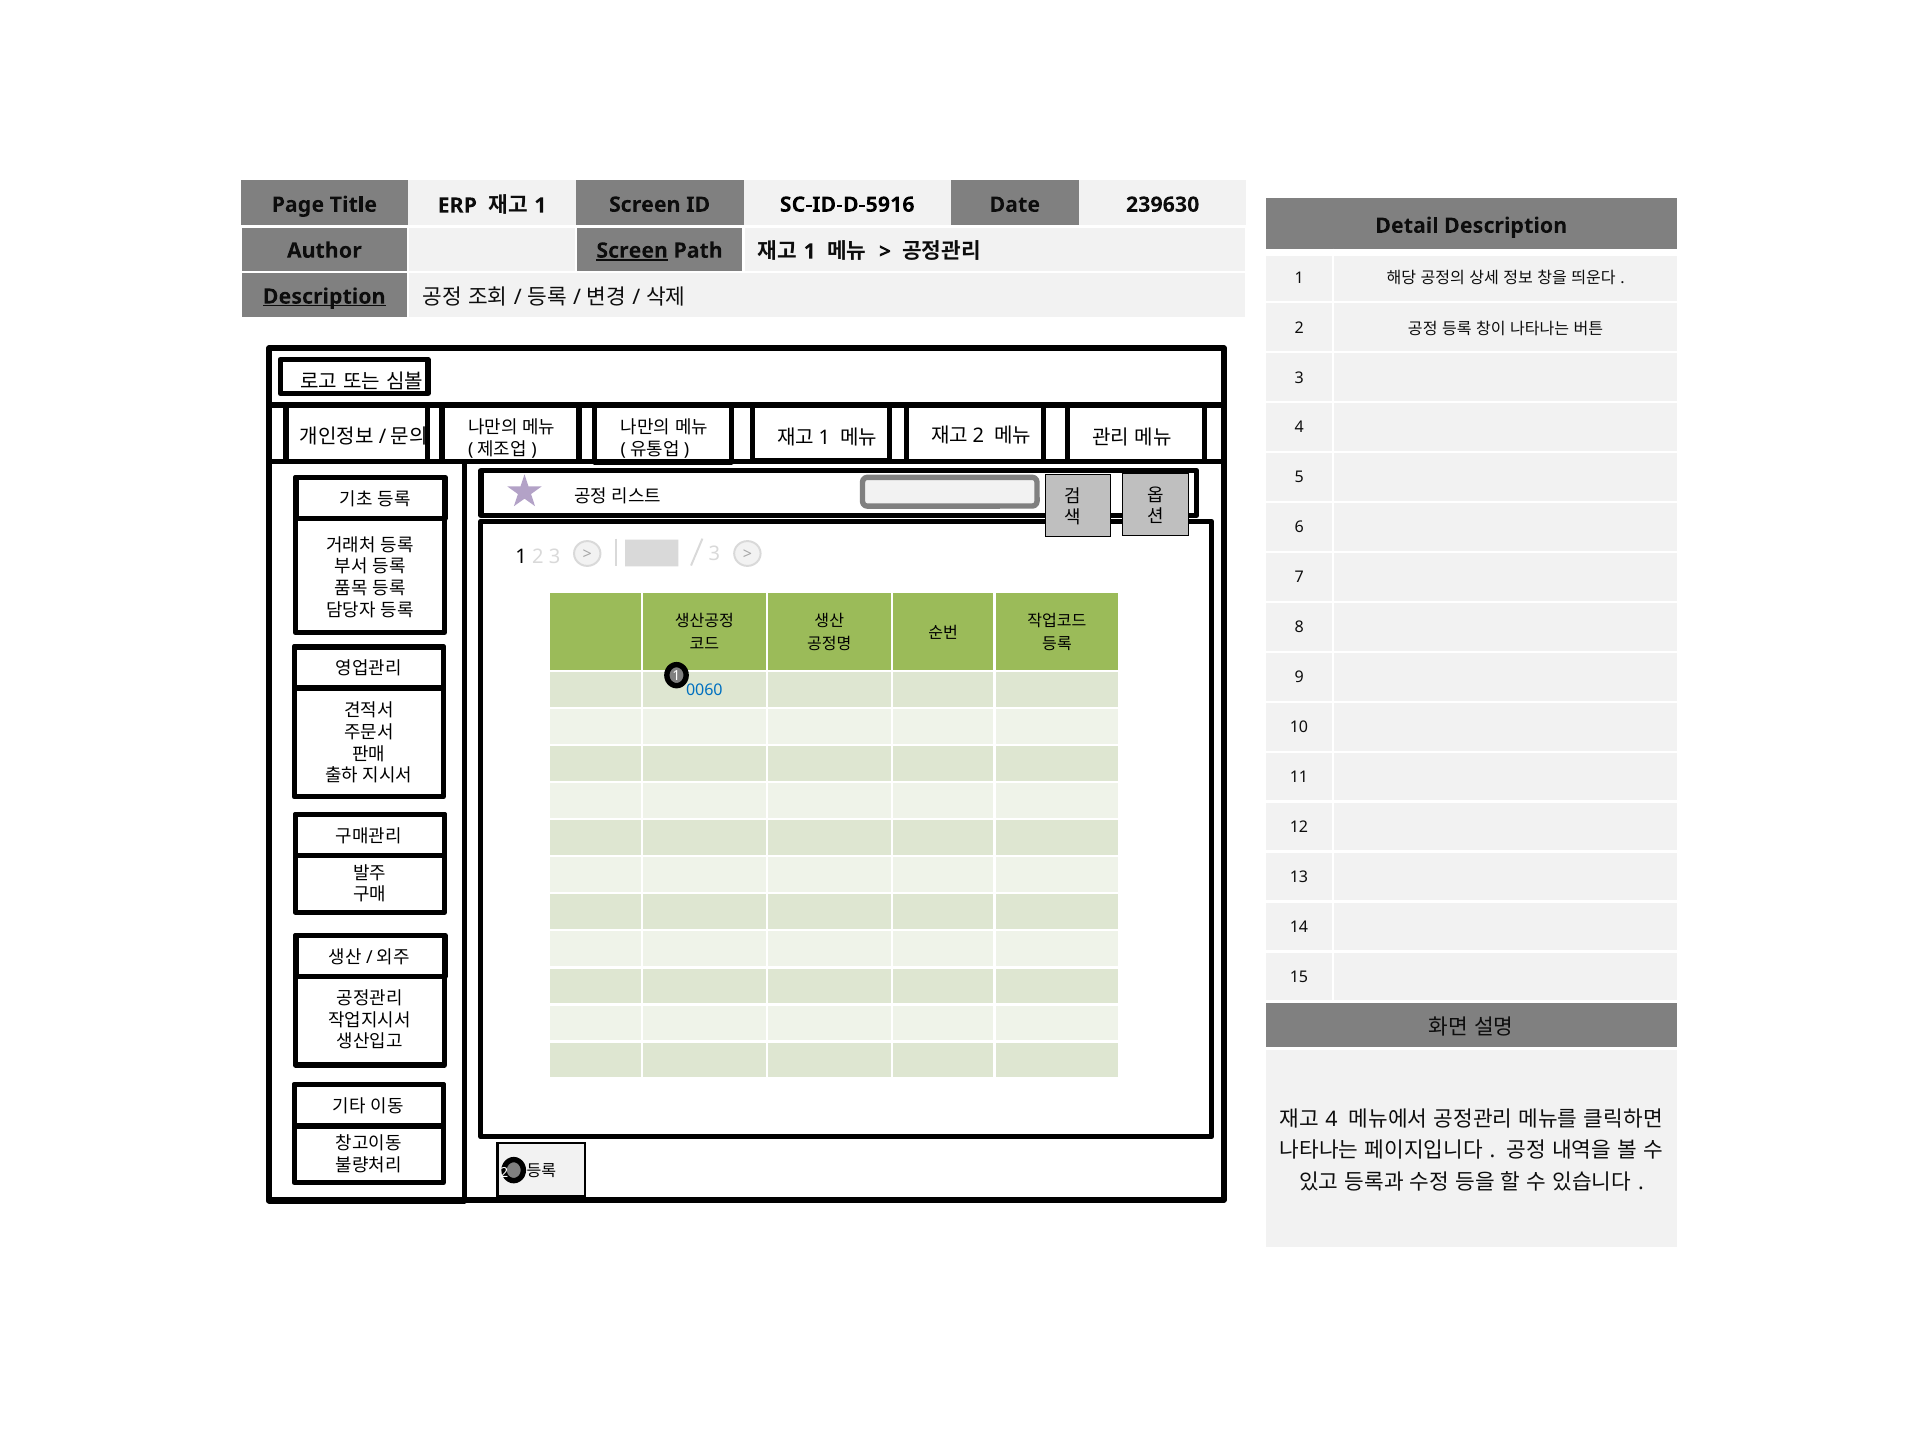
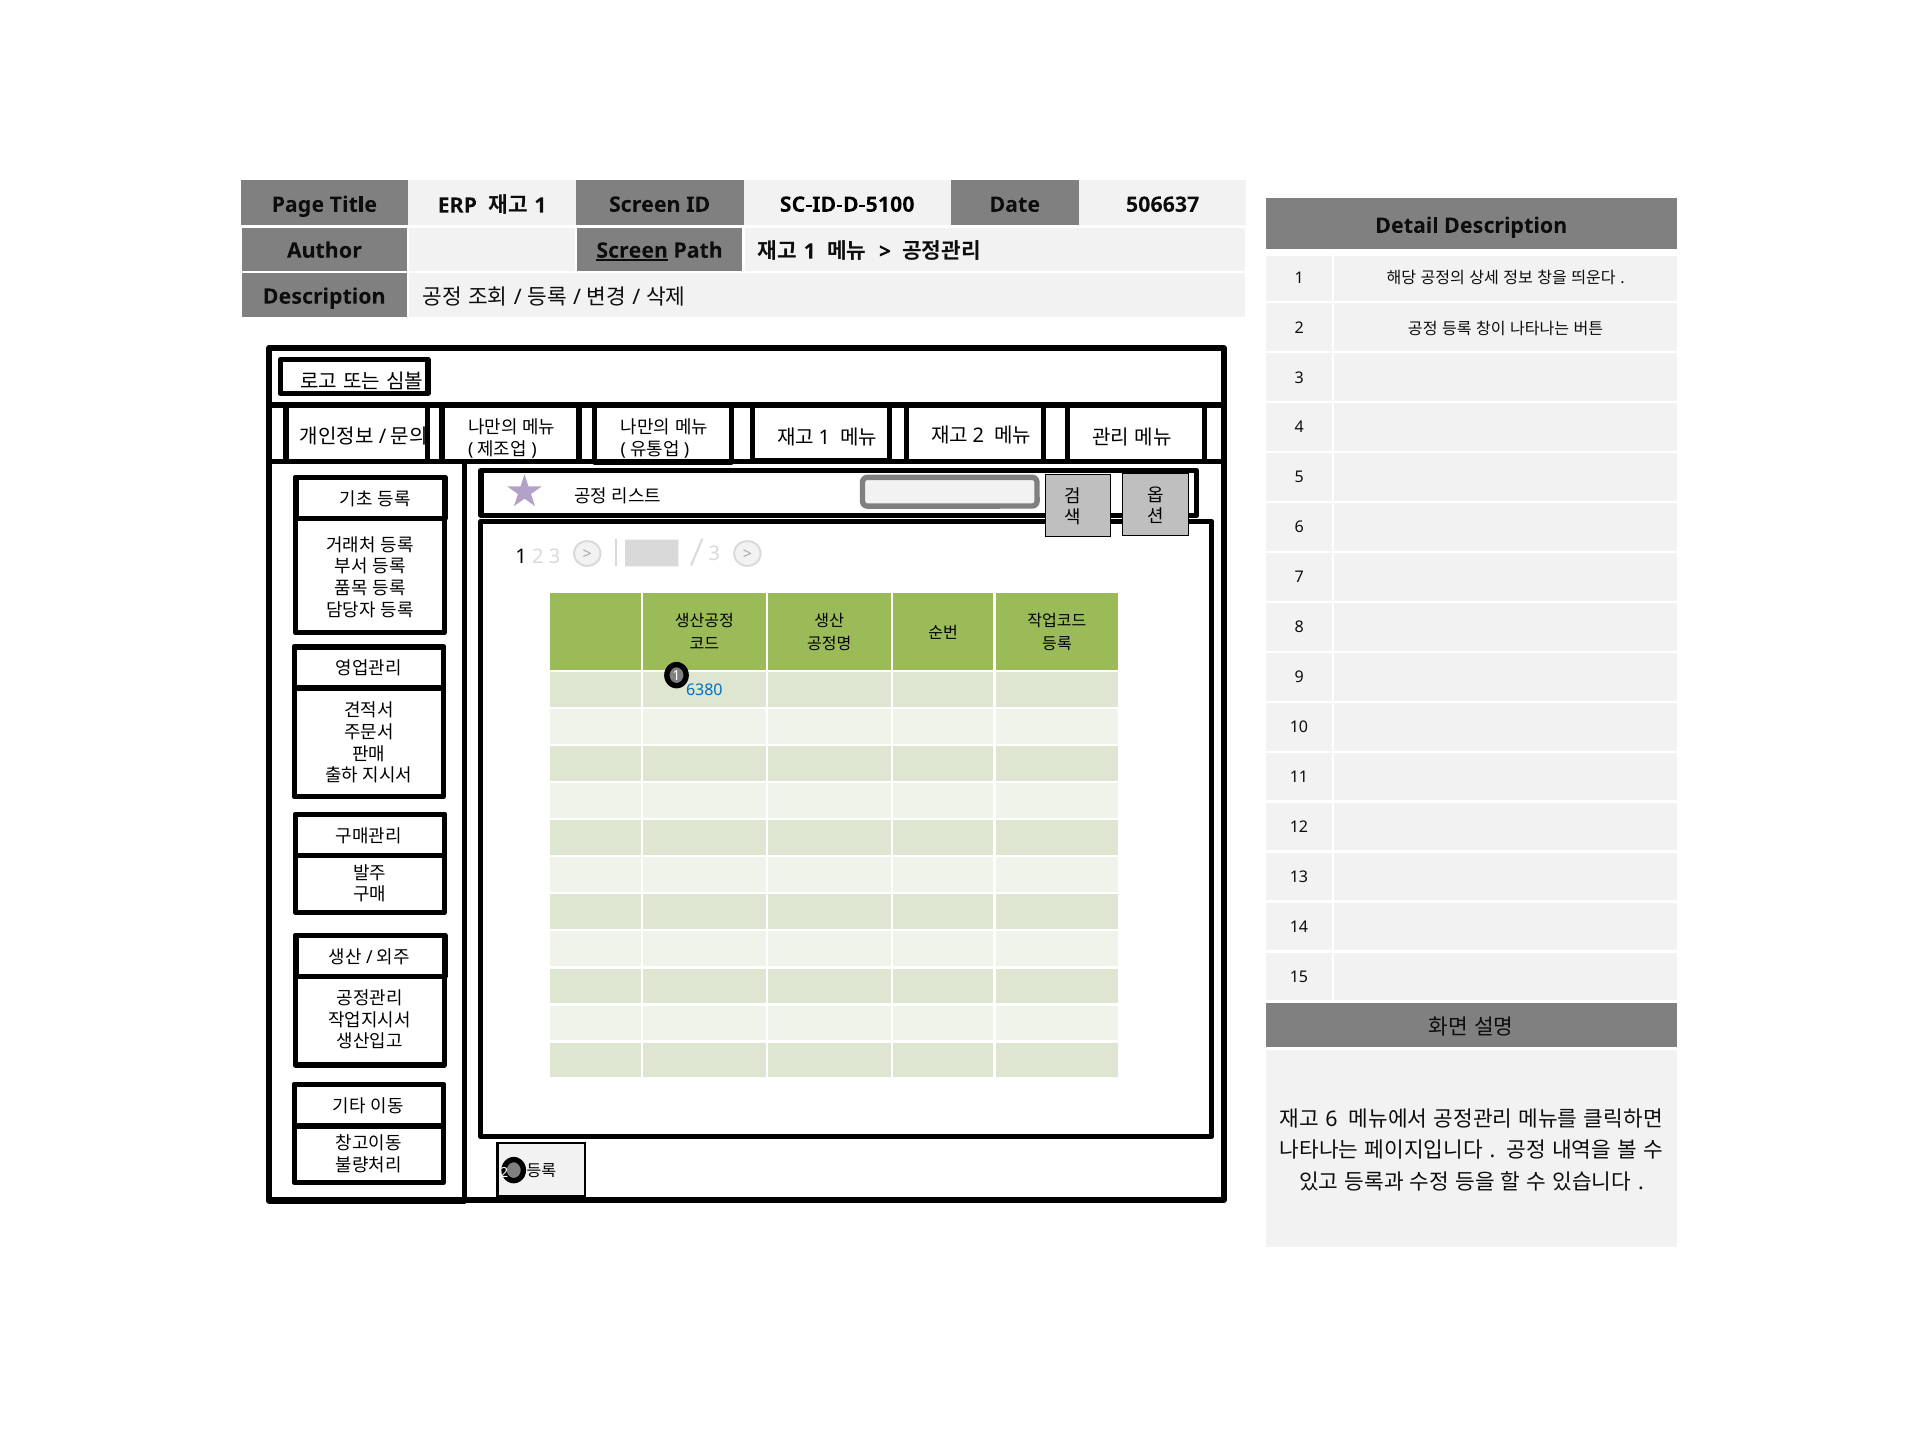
SC-ID-D-5916: SC-ID-D-5916 -> SC-ID-D-5100
239630: 239630 -> 506637
Description at (324, 297) underline: present -> none
0060: 0060 -> 6380
4 at (1331, 1119): 4 -> 6
